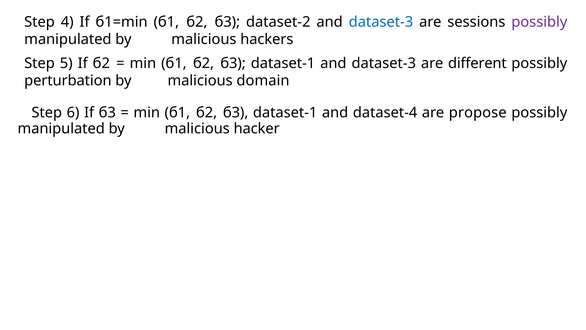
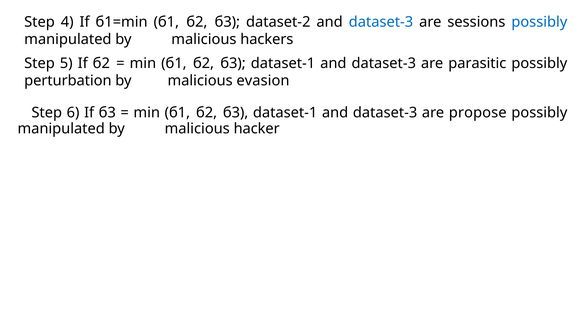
possibly at (539, 22) colour: purple -> blue
different: different -> parasitic
domain: domain -> evasion
dataset-4 at (385, 113): dataset-4 -> dataset-3
